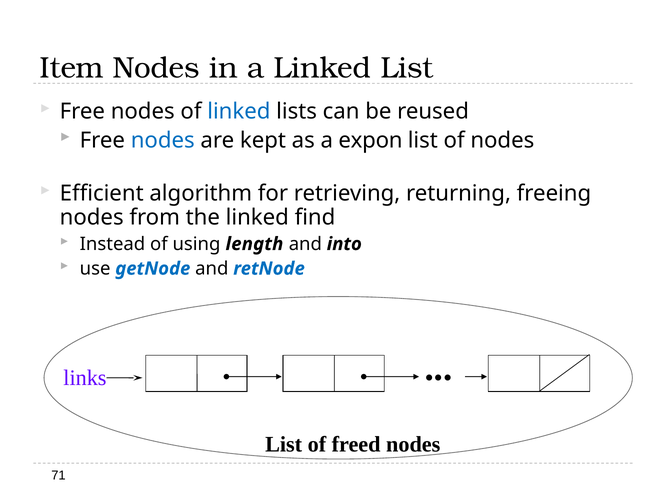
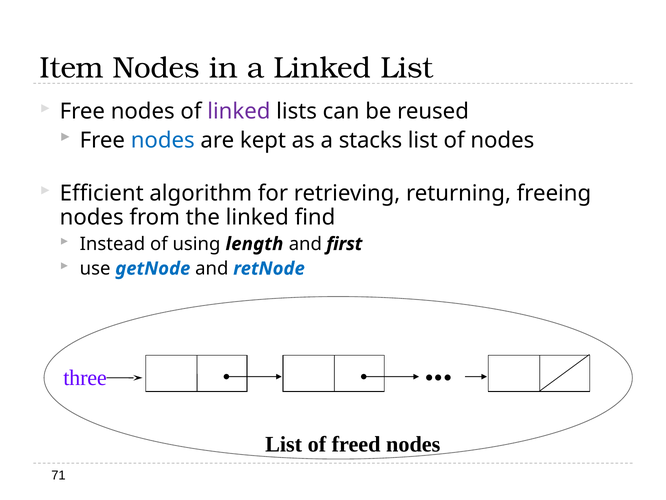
linked at (239, 112) colour: blue -> purple
expon: expon -> stacks
into: into -> first
links: links -> three
